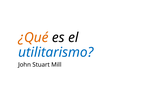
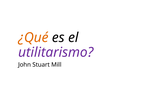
utilitarismo colour: blue -> purple
